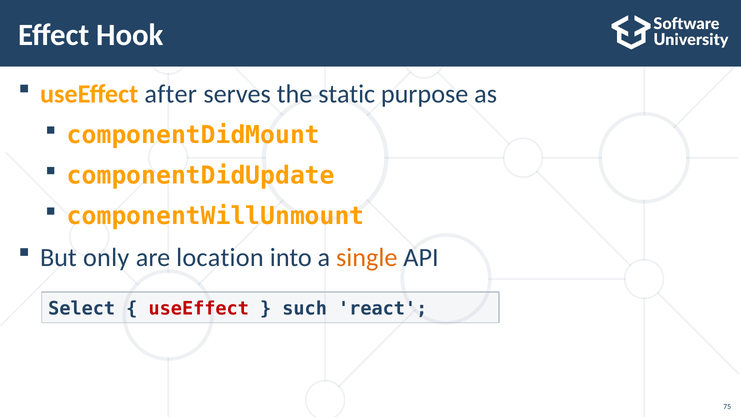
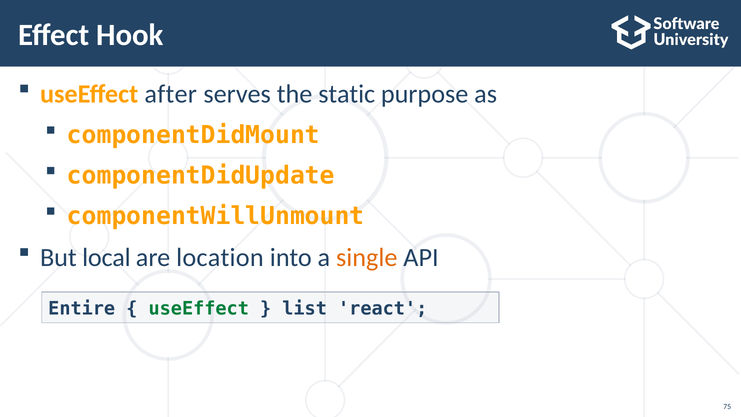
only: only -> local
Select: Select -> Entire
useEffect at (199, 309) colour: red -> green
such: such -> list
